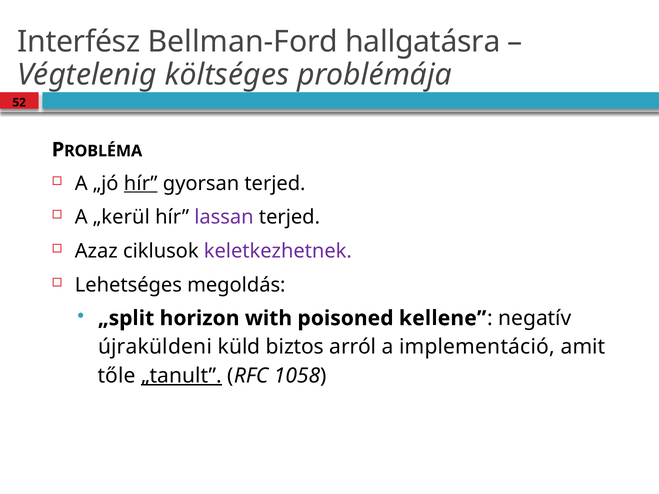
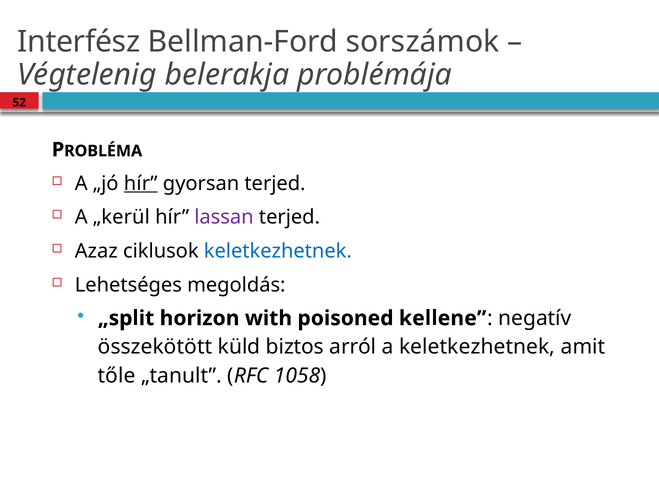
hallgatásra: hallgatásra -> sorszámok
költséges: költséges -> belerakja
keletkezhetnek at (278, 251) colour: purple -> blue
újraküldeni: újraküldeni -> összekötött
a implementáció: implementáció -> keletkezhetnek
„tanult underline: present -> none
